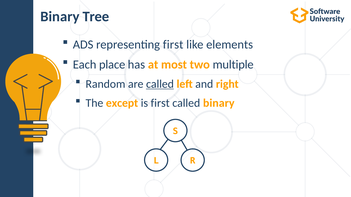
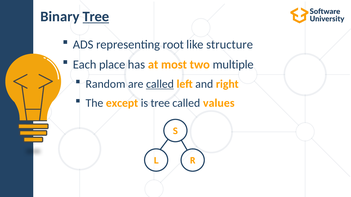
Tree at (96, 17) underline: none -> present
representing first: first -> root
elements: elements -> structure
is first: first -> tree
called binary: binary -> values
